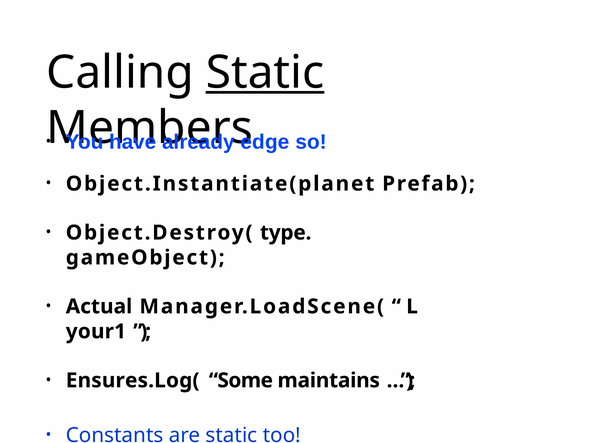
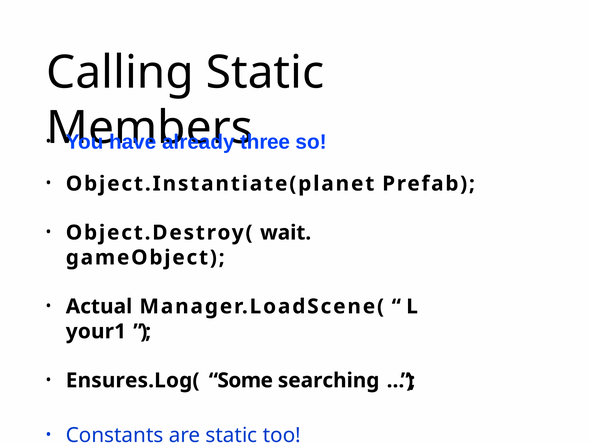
Static at (265, 72) underline: present -> none
edge: edge -> three
type: type -> wait
maintains: maintains -> searching
